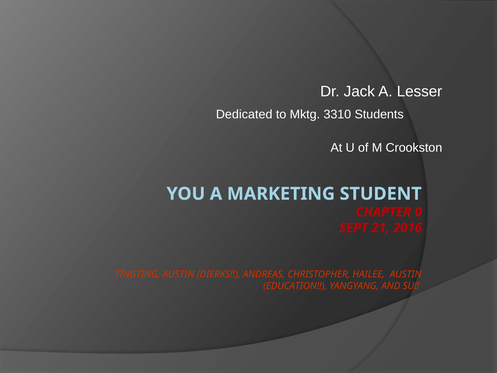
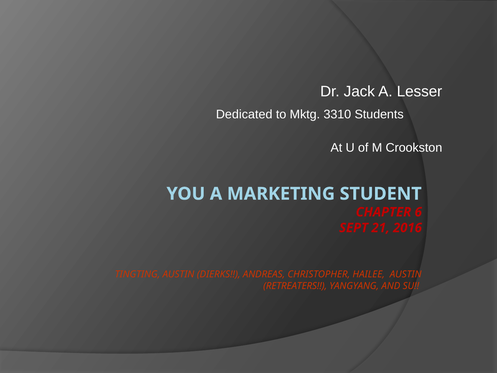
0: 0 -> 6
EDUCATION: EDUCATION -> RETREATERS
